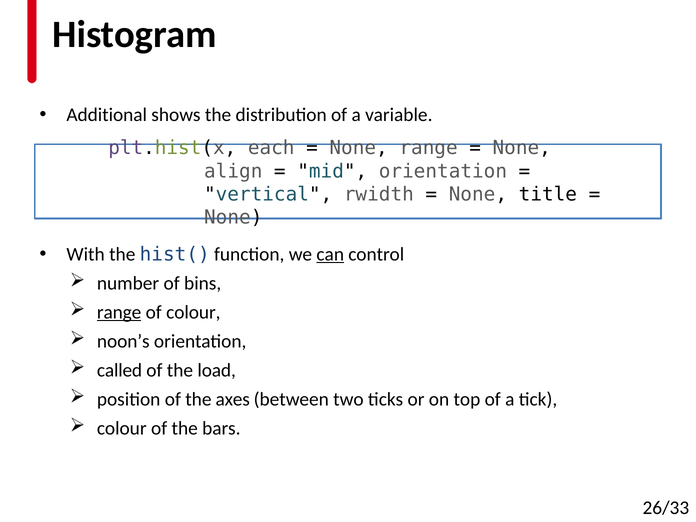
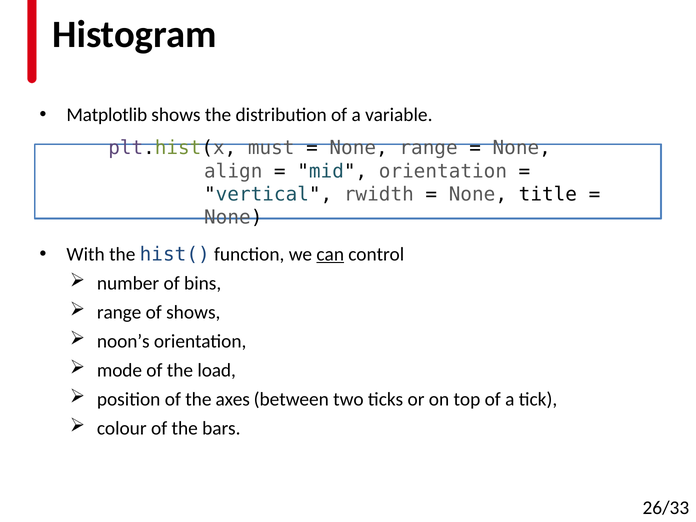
Additional: Additional -> Matplotlib
each: each -> must
range at (119, 312) underline: present -> none
of colour: colour -> shows
called: called -> mode
